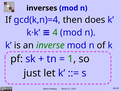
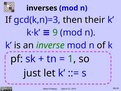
gcd(k,n)=4: gcd(k,n)=4 -> gcd(k,n)=3
does: does -> their
4: 4 -> 9
